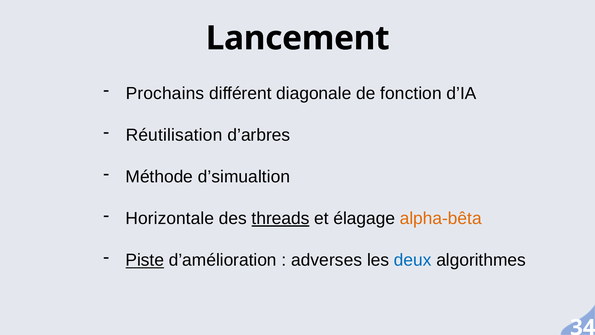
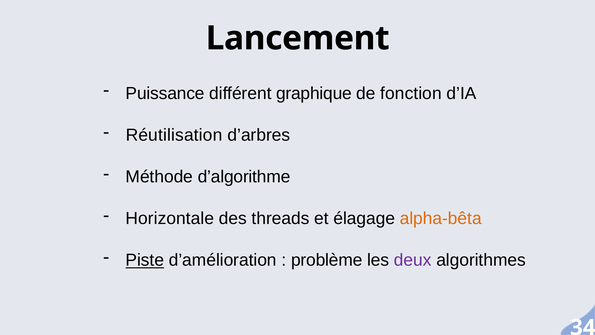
Prochains: Prochains -> Puissance
diagonale: diagonale -> graphique
d’simualtion: d’simualtion -> d’algorithme
threads underline: present -> none
adverses: adverses -> problème
deux colour: blue -> purple
